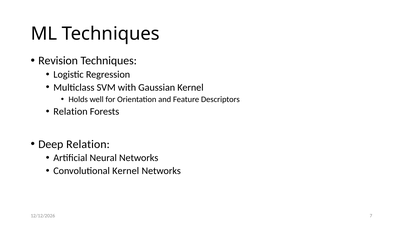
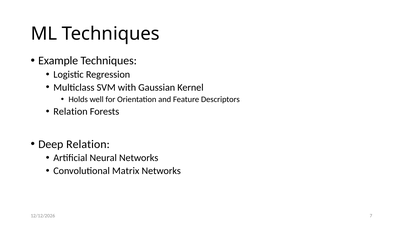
Revision: Revision -> Example
Convolutional Kernel: Kernel -> Matrix
